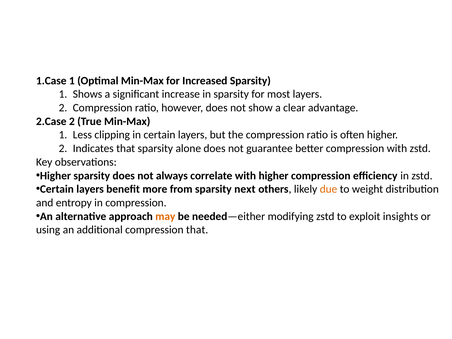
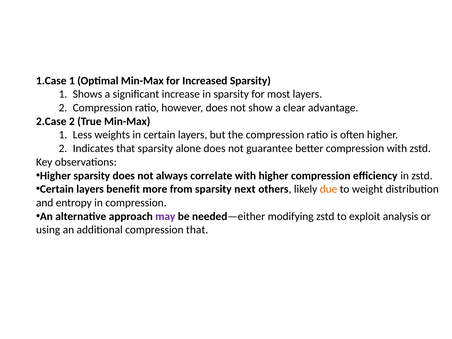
clipping: clipping -> weights
may colour: orange -> purple
insights: insights -> analysis
